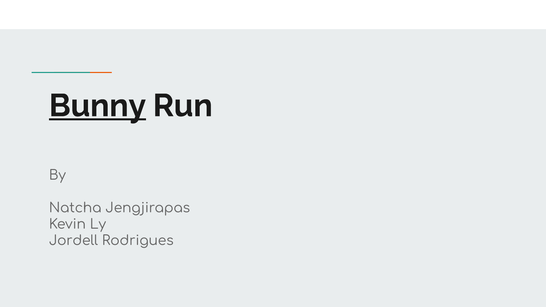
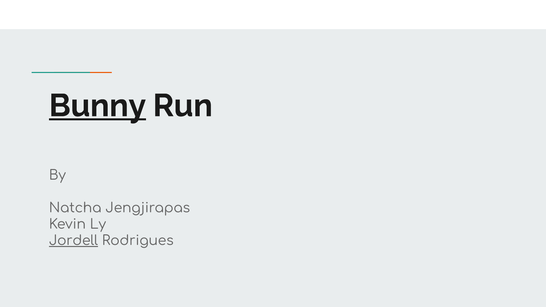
Jordell underline: none -> present
